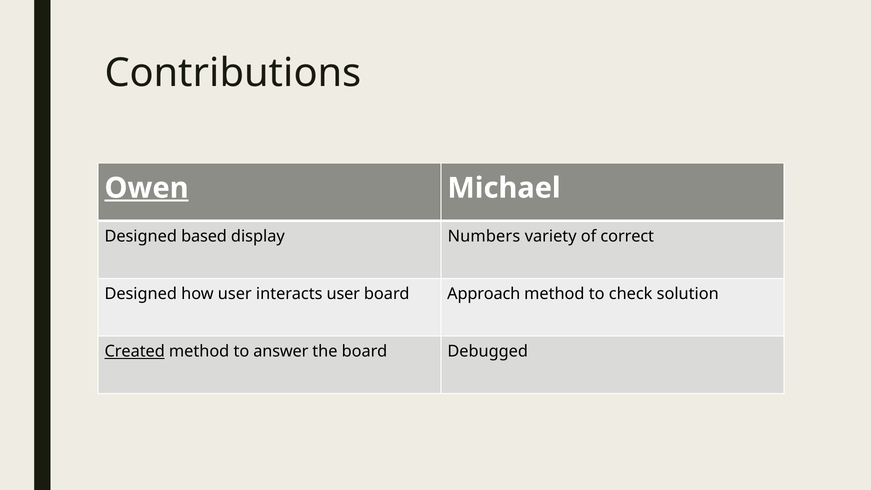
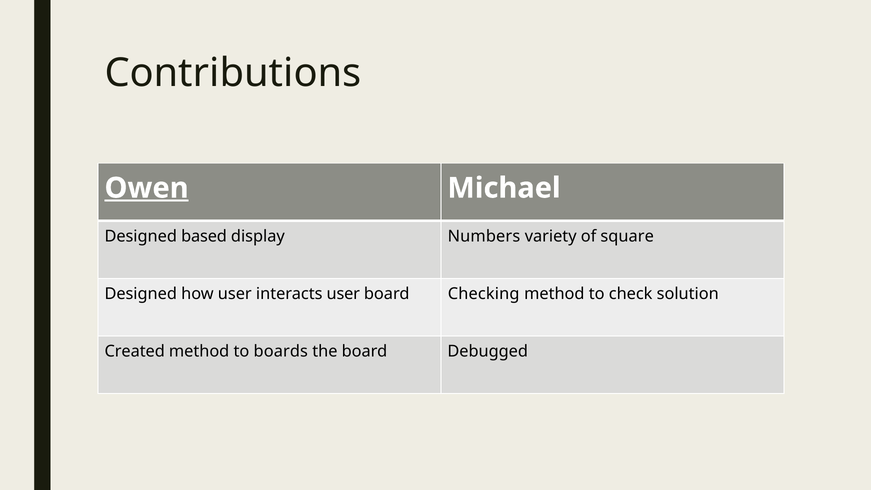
correct: correct -> square
Approach: Approach -> Checking
Created underline: present -> none
answer: answer -> boards
